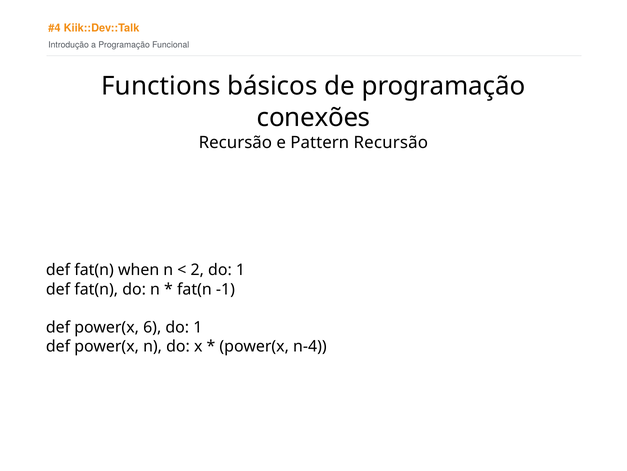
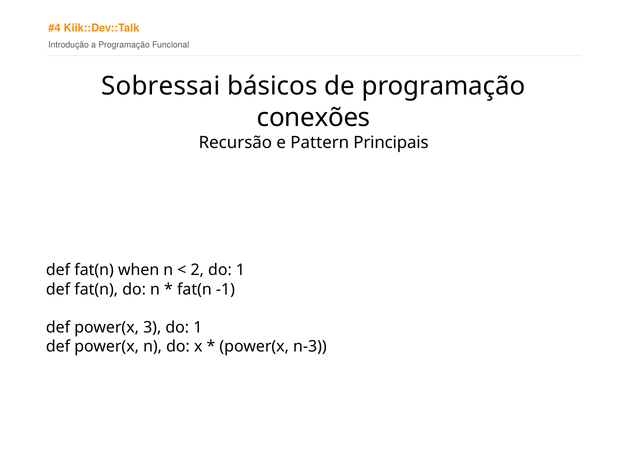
Functions: Functions -> Sobressai
Pattern Recursão: Recursão -> Principais
6: 6 -> 3
n-4: n-4 -> n-3
